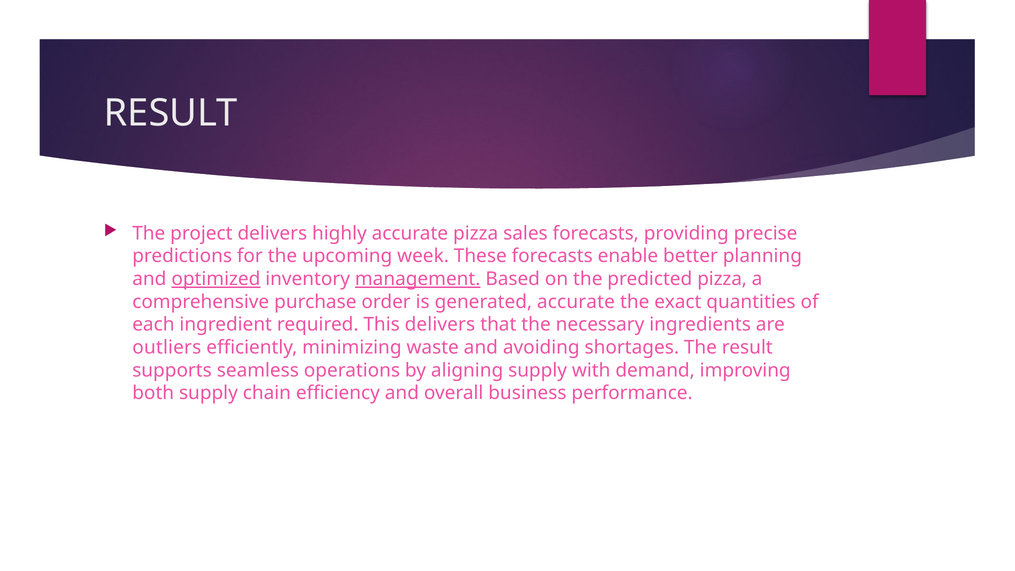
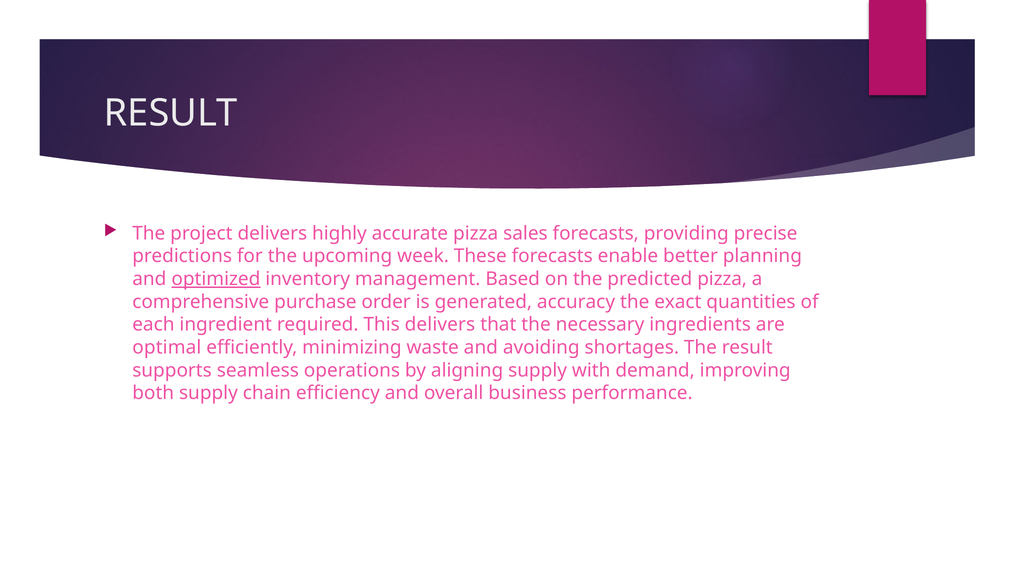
management underline: present -> none
generated accurate: accurate -> accuracy
outliers: outliers -> optimal
